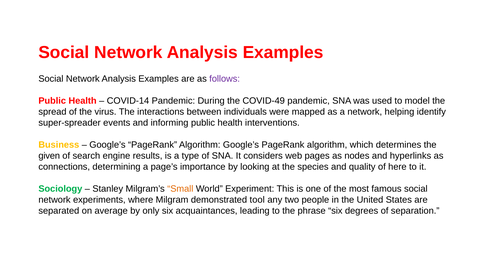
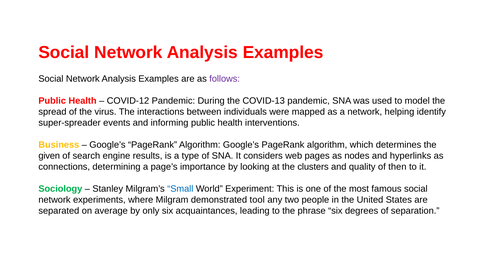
COVID-14: COVID-14 -> COVID-12
COVID-49: COVID-49 -> COVID-13
species: species -> clusters
here: here -> then
Small colour: orange -> blue
